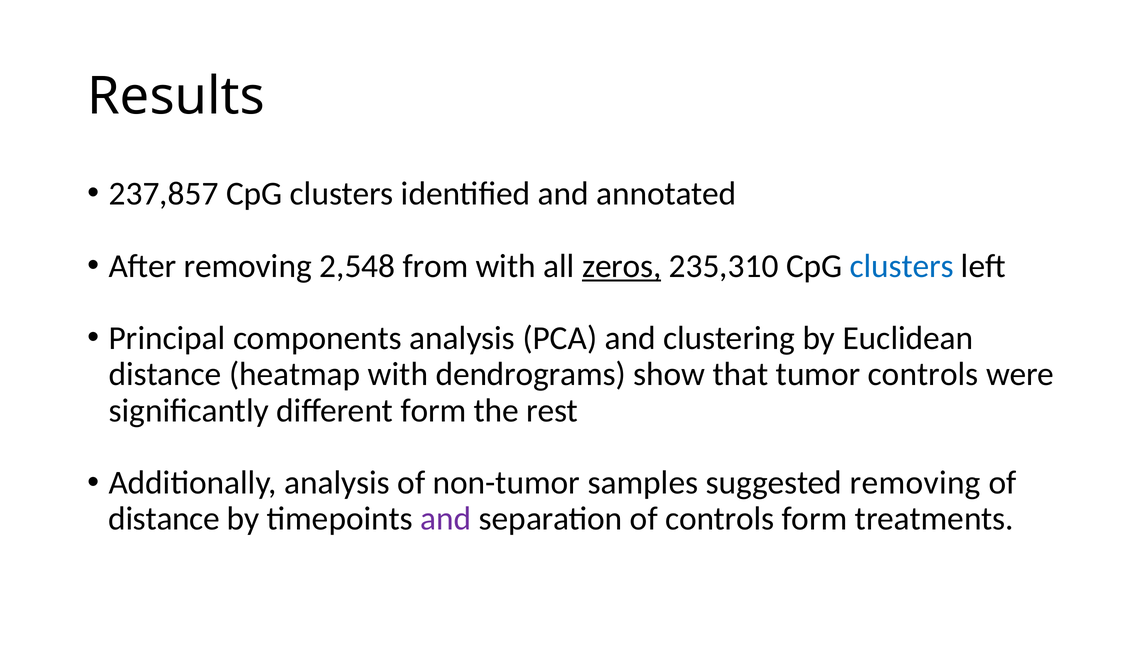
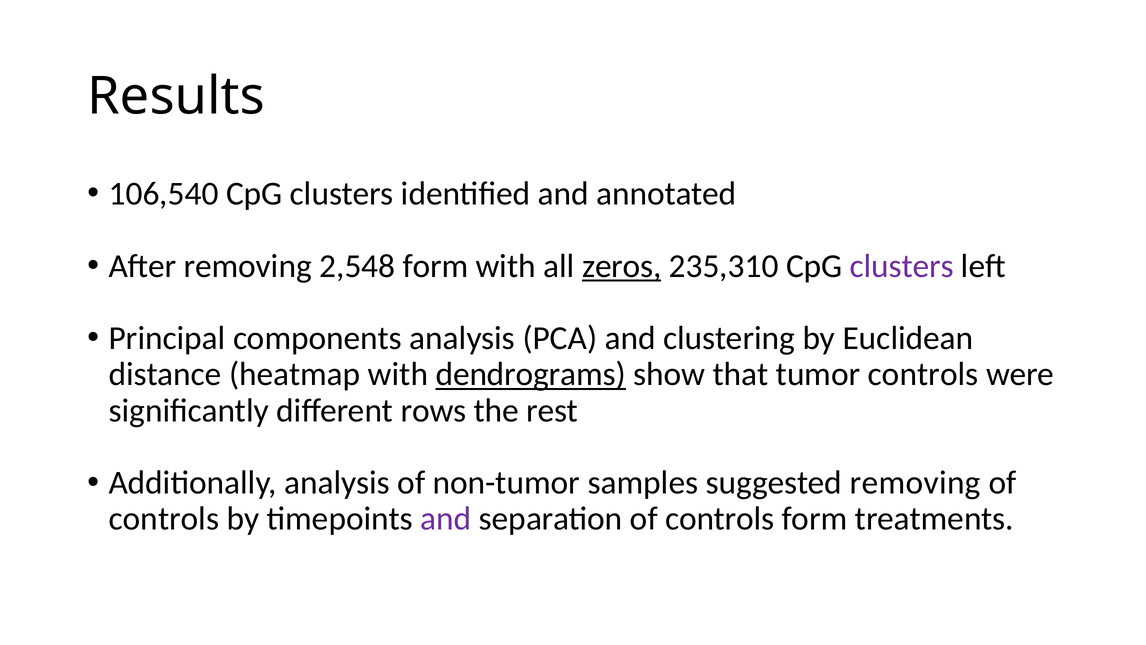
237,857: 237,857 -> 106,540
2,548 from: from -> form
clusters at (902, 266) colour: blue -> purple
dendrograms underline: none -> present
different form: form -> rows
distance at (164, 519): distance -> controls
